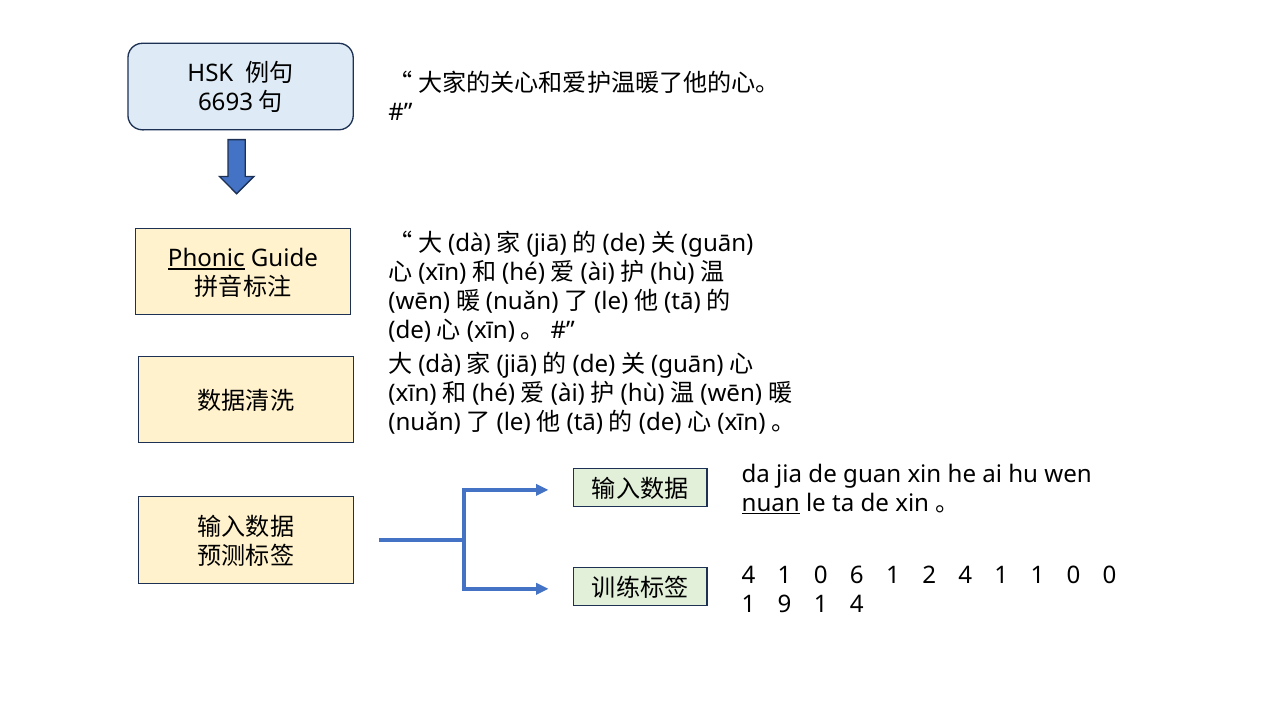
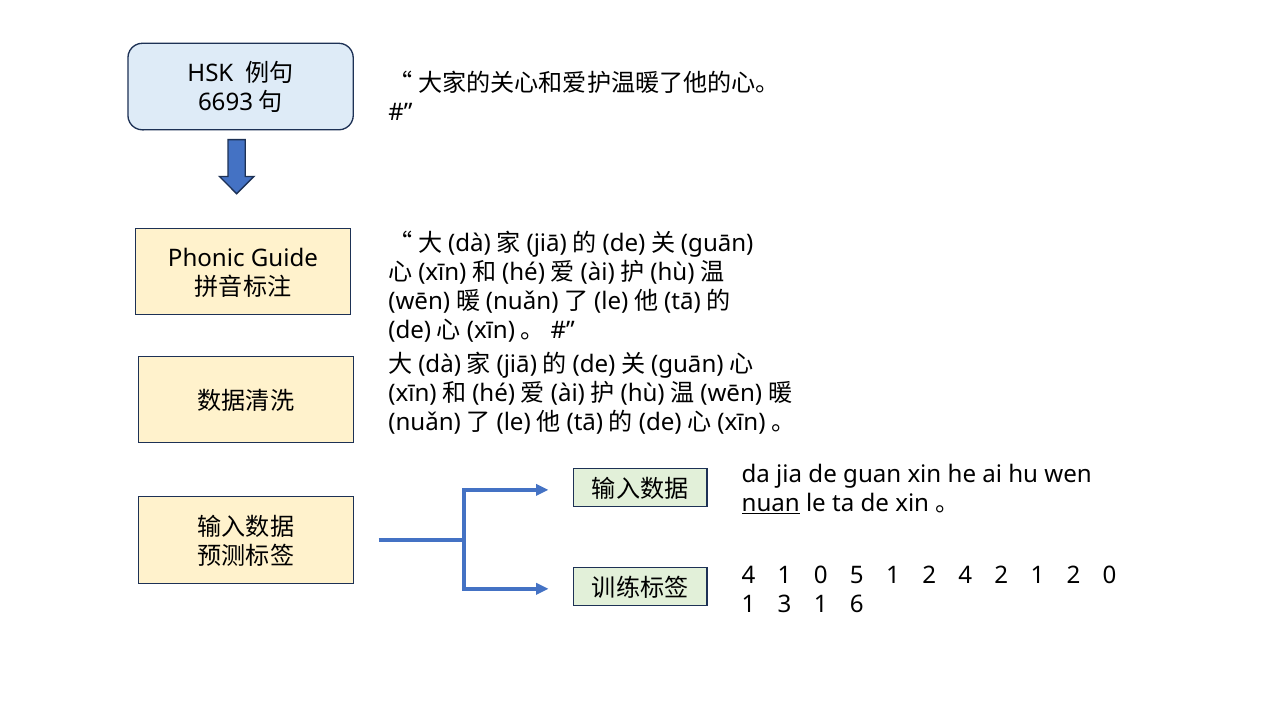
Phonic underline: present -> none
6: 6 -> 5
2 4 1: 1 -> 2
0 at (1074, 576): 0 -> 2
9: 9 -> 3
1 4: 4 -> 6
